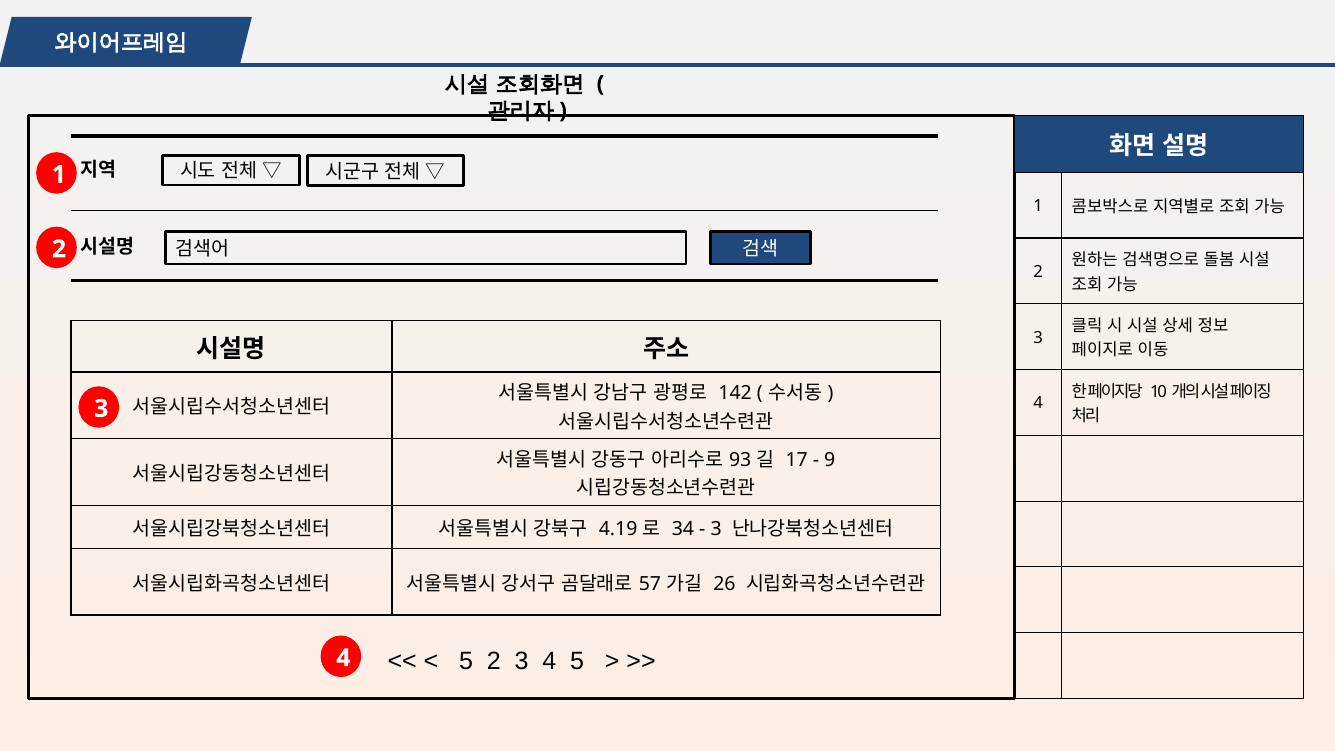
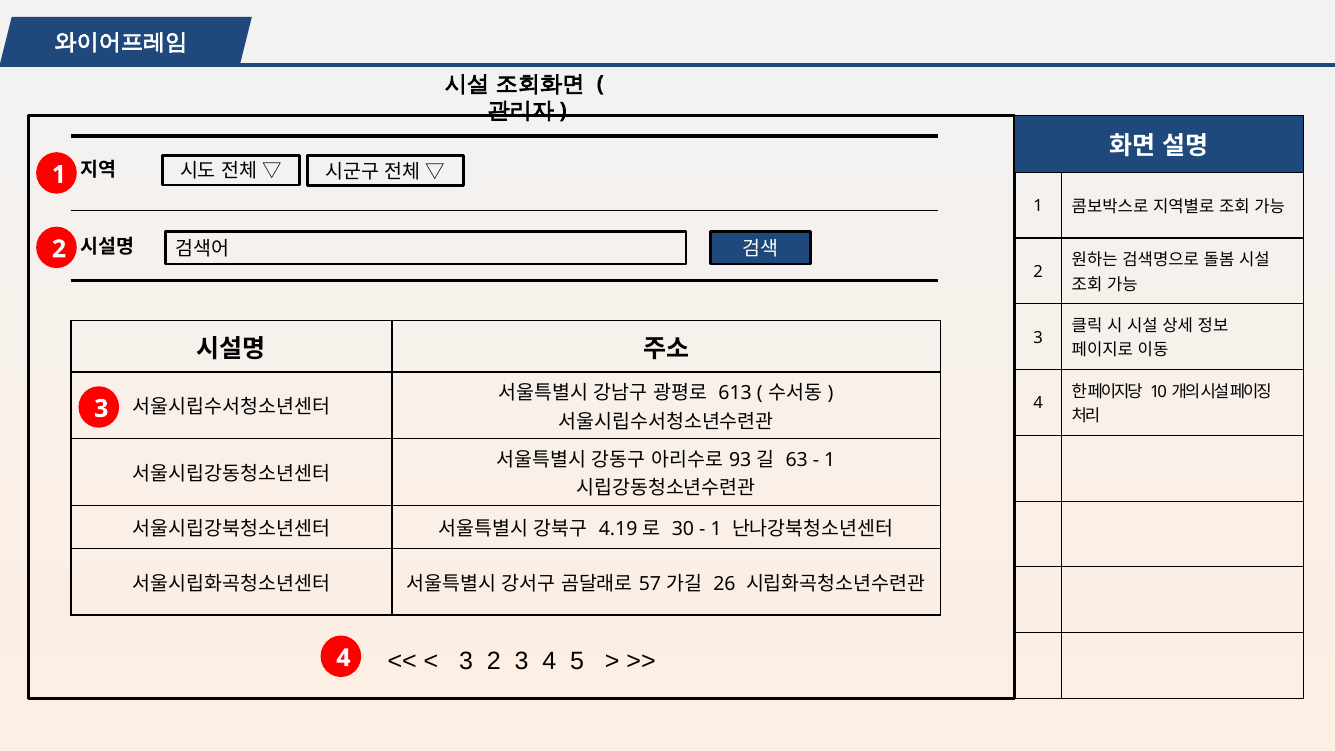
142: 142 -> 613
17: 17 -> 63
9 at (830, 460): 9 -> 1
34: 34 -> 30
3 at (716, 529): 3 -> 1
5 at (466, 661): 5 -> 3
